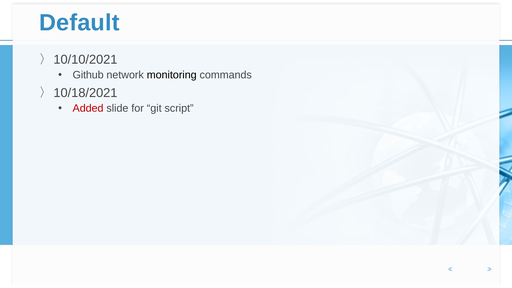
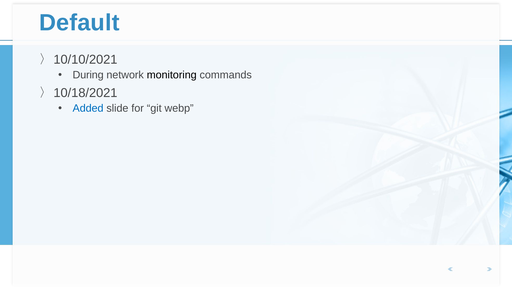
Github: Github -> During
Added colour: red -> blue
script: script -> webp
